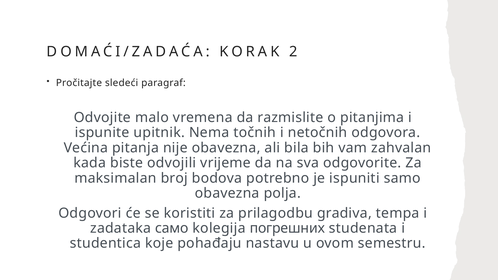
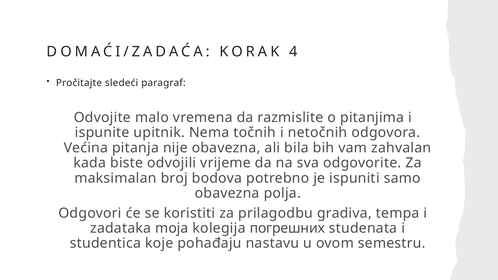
2: 2 -> 4
само: само -> moja
